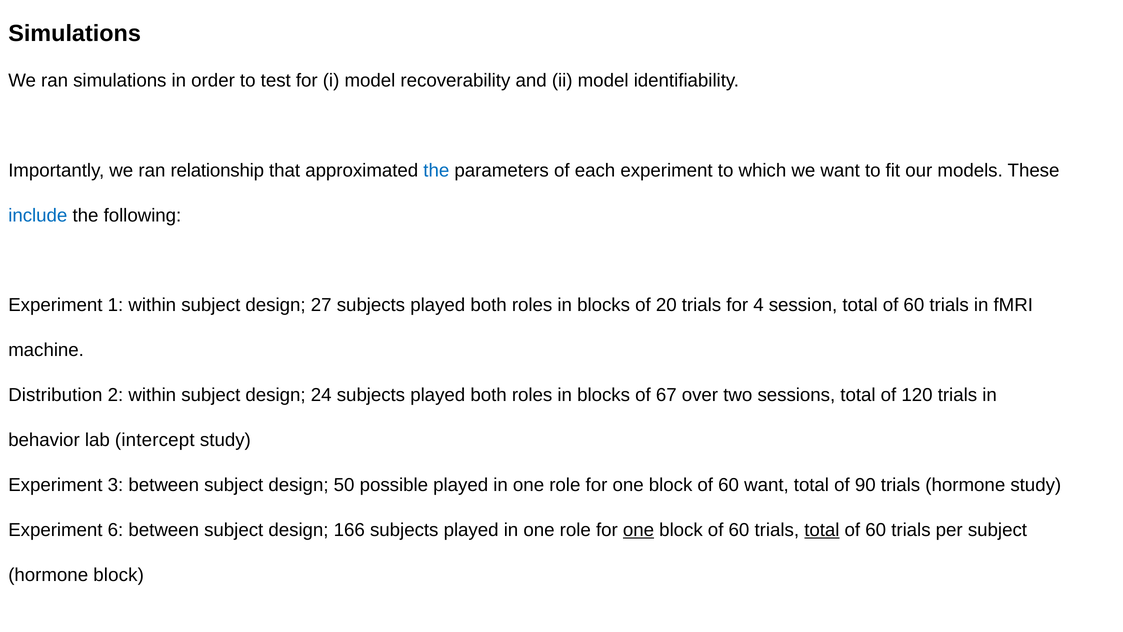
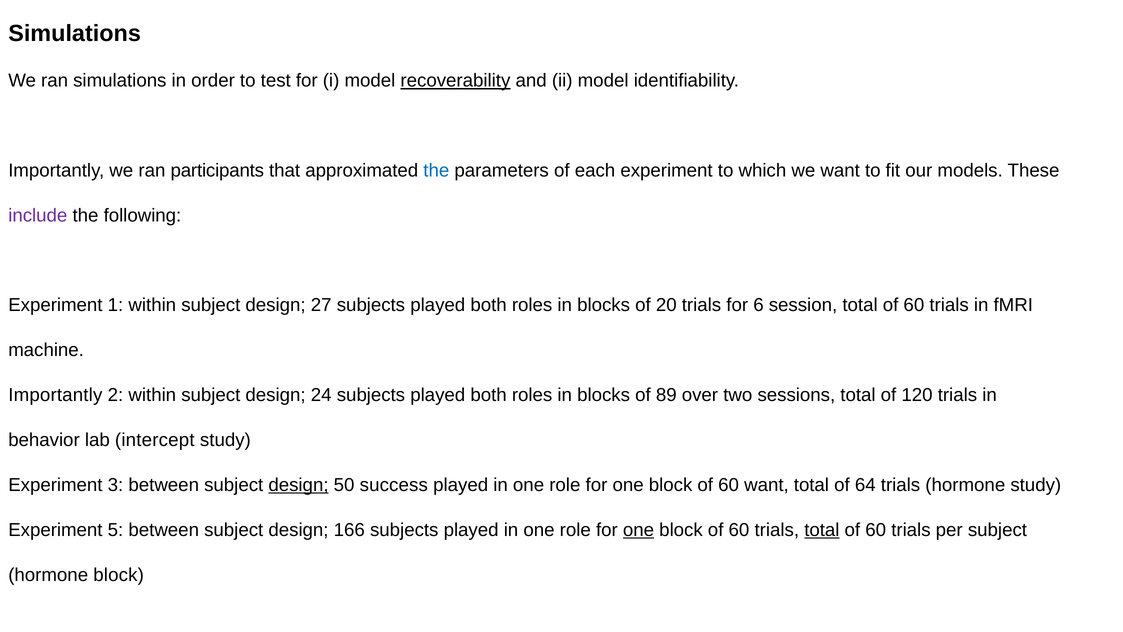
recoverability underline: none -> present
relationship: relationship -> participants
include colour: blue -> purple
4: 4 -> 6
Distribution at (55, 395): Distribution -> Importantly
67: 67 -> 89
design at (298, 485) underline: none -> present
possible: possible -> success
90: 90 -> 64
6: 6 -> 5
